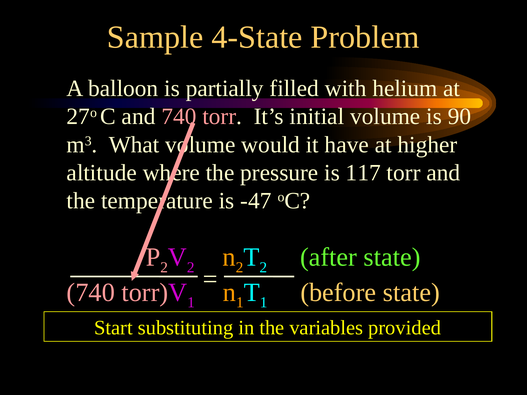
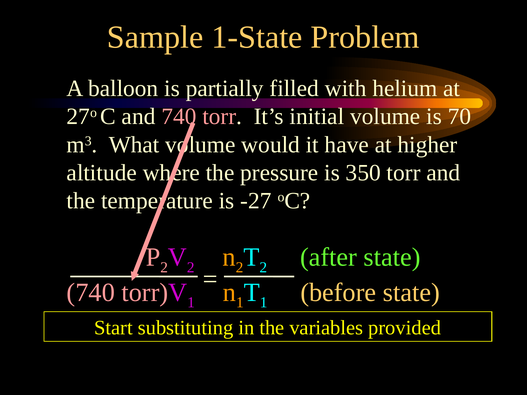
4-State: 4-State -> 1-State
90: 90 -> 70
117: 117 -> 350
-47: -47 -> -27
